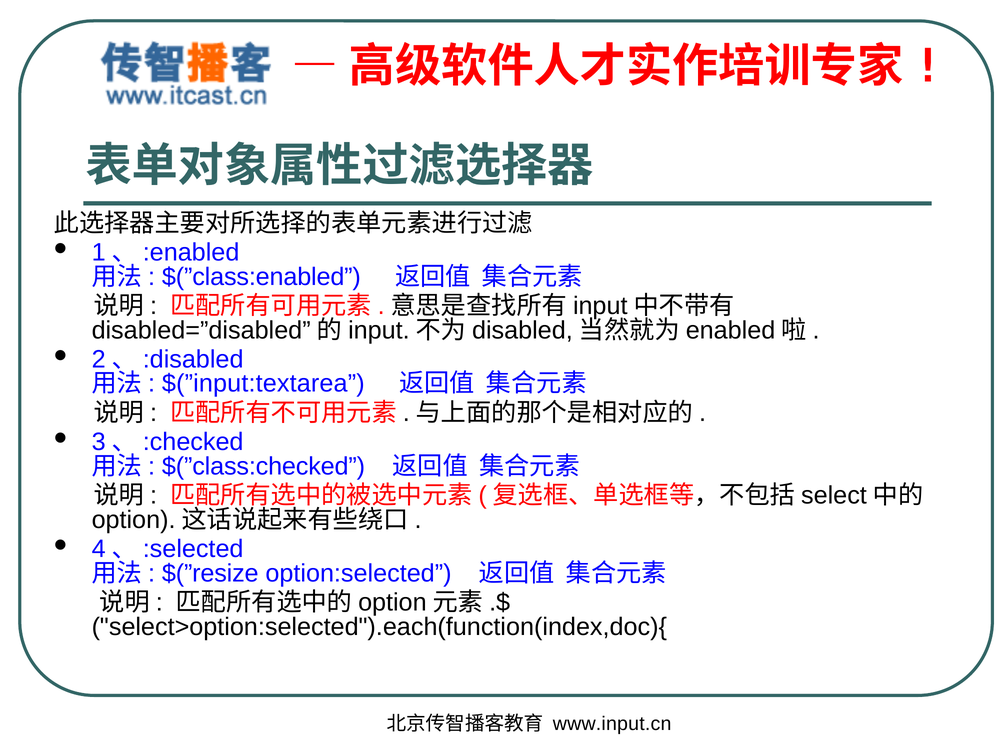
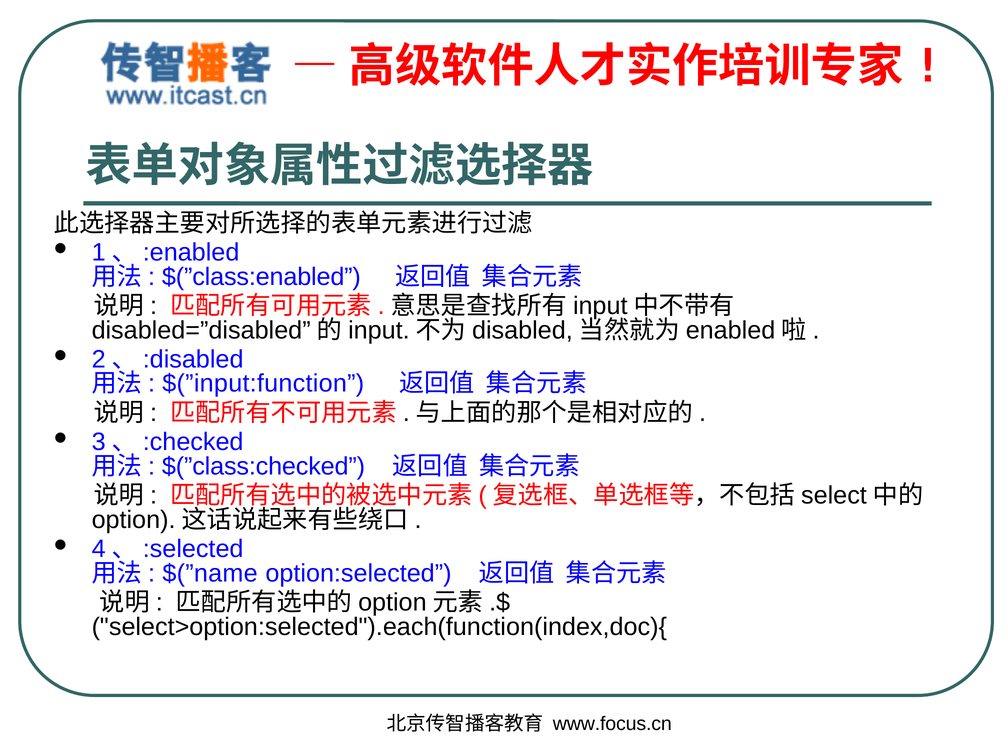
$(”input:textarea: $(”input:textarea -> $(”input:function
$(”resize: $(”resize -> $(”name
www.input.cn: www.input.cn -> www.focus.cn
